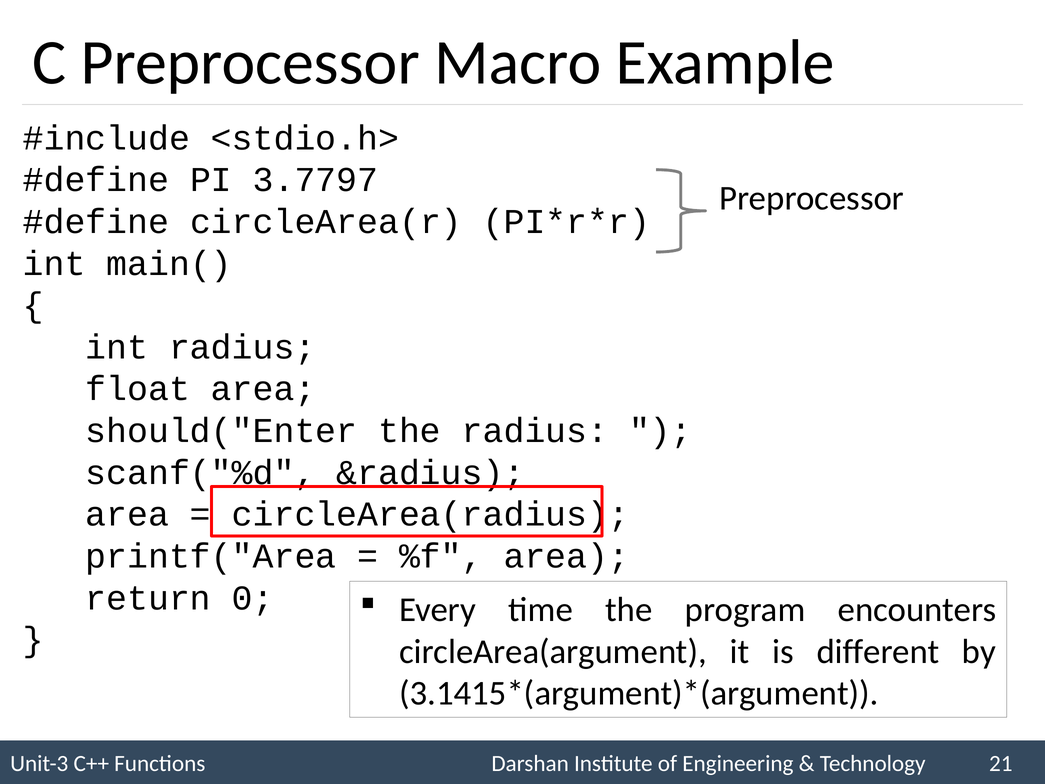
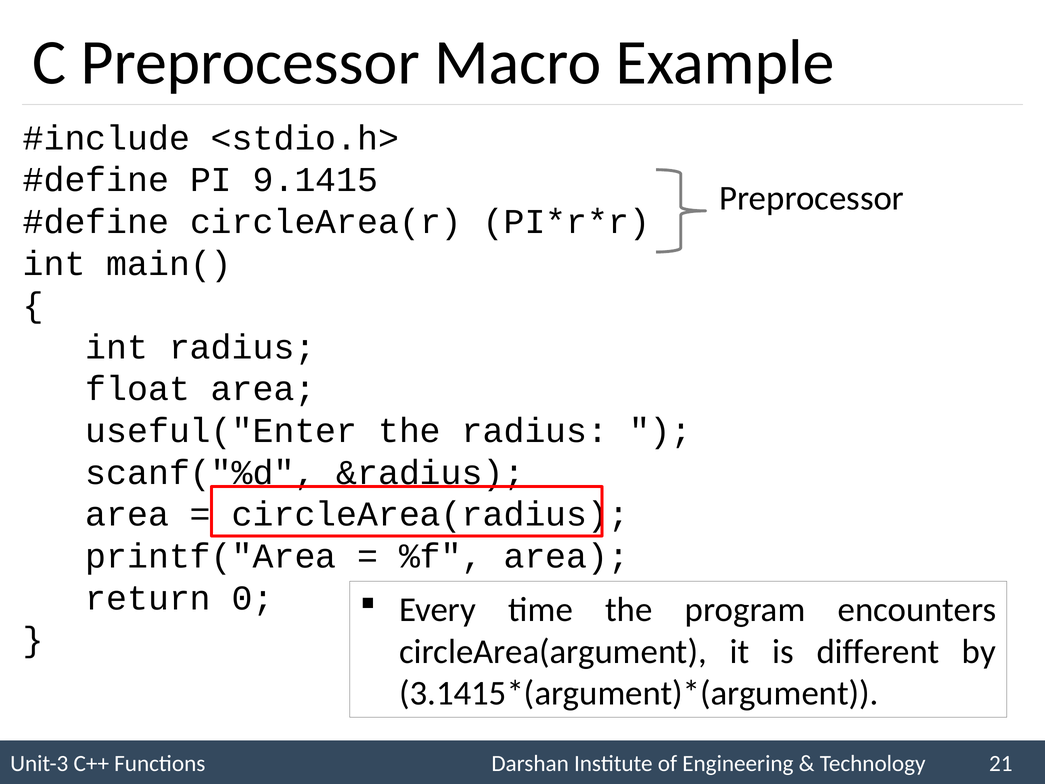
3.7797: 3.7797 -> 9.1415
should("Enter: should("Enter -> useful("Enter
